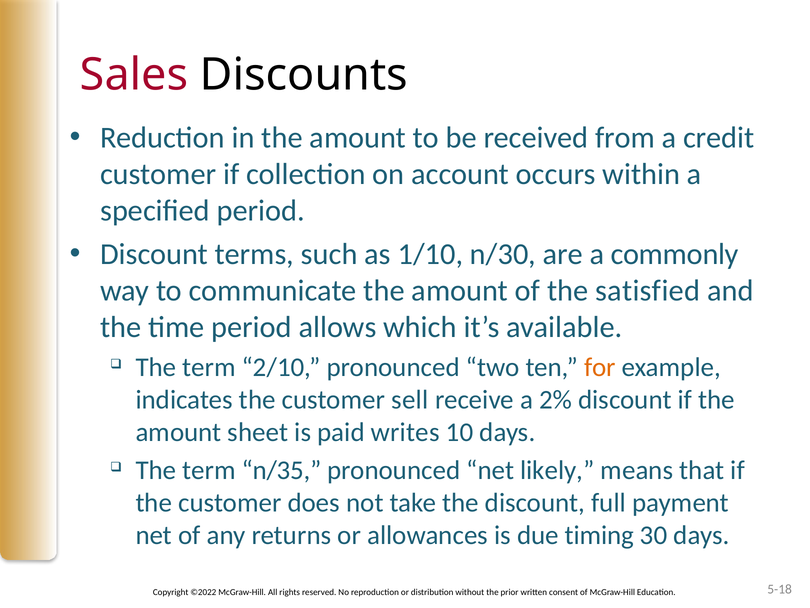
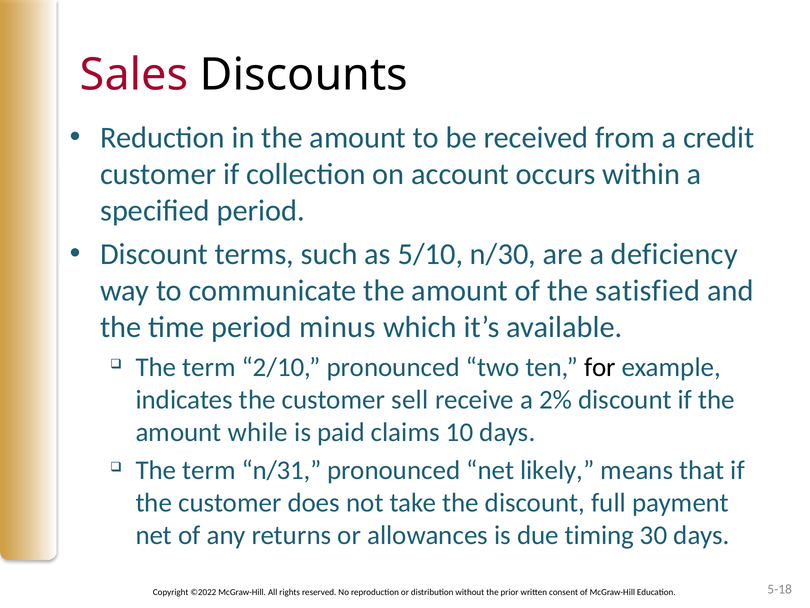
1/10: 1/10 -> 5/10
commonly: commonly -> deficiency
allows: allows -> minus
for colour: orange -> black
sheet: sheet -> while
writes: writes -> claims
n/35: n/35 -> n/31
